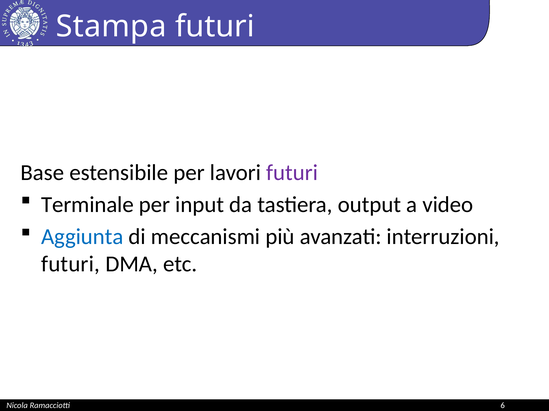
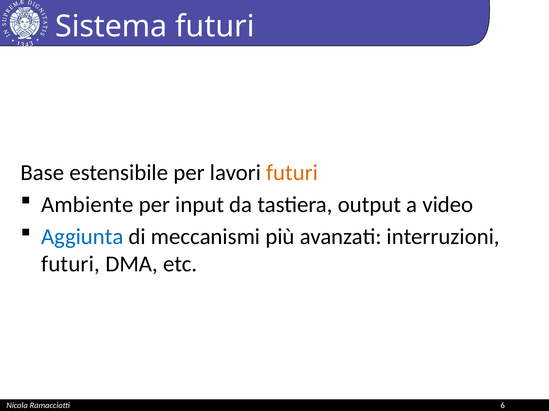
Stampa: Stampa -> Sistema
futuri at (292, 173) colour: purple -> orange
Terminale: Terminale -> Ambiente
